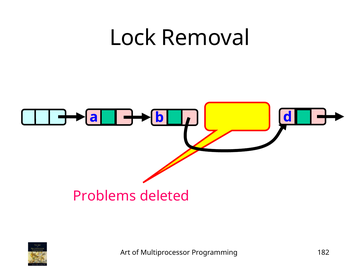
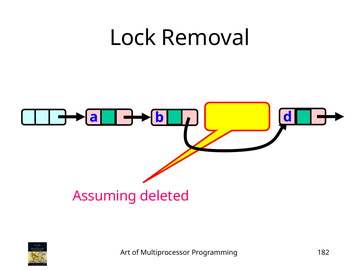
Problems: Problems -> Assuming
